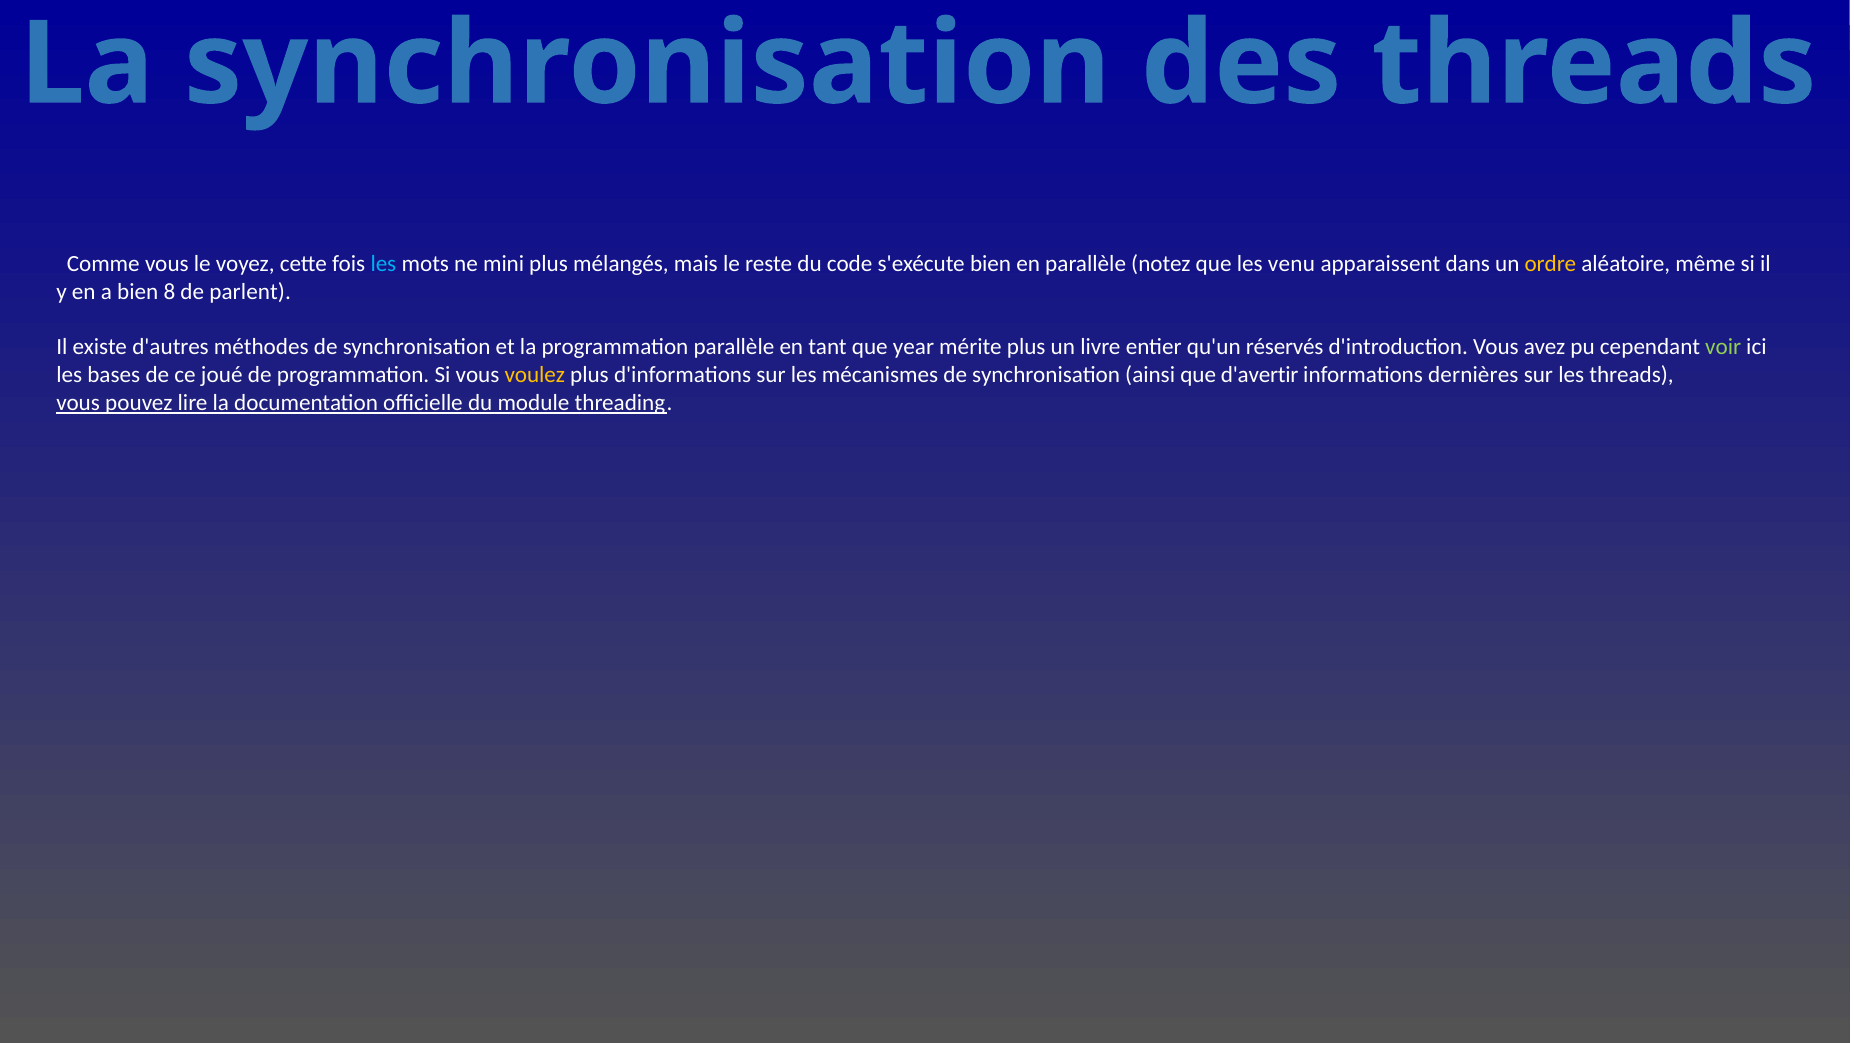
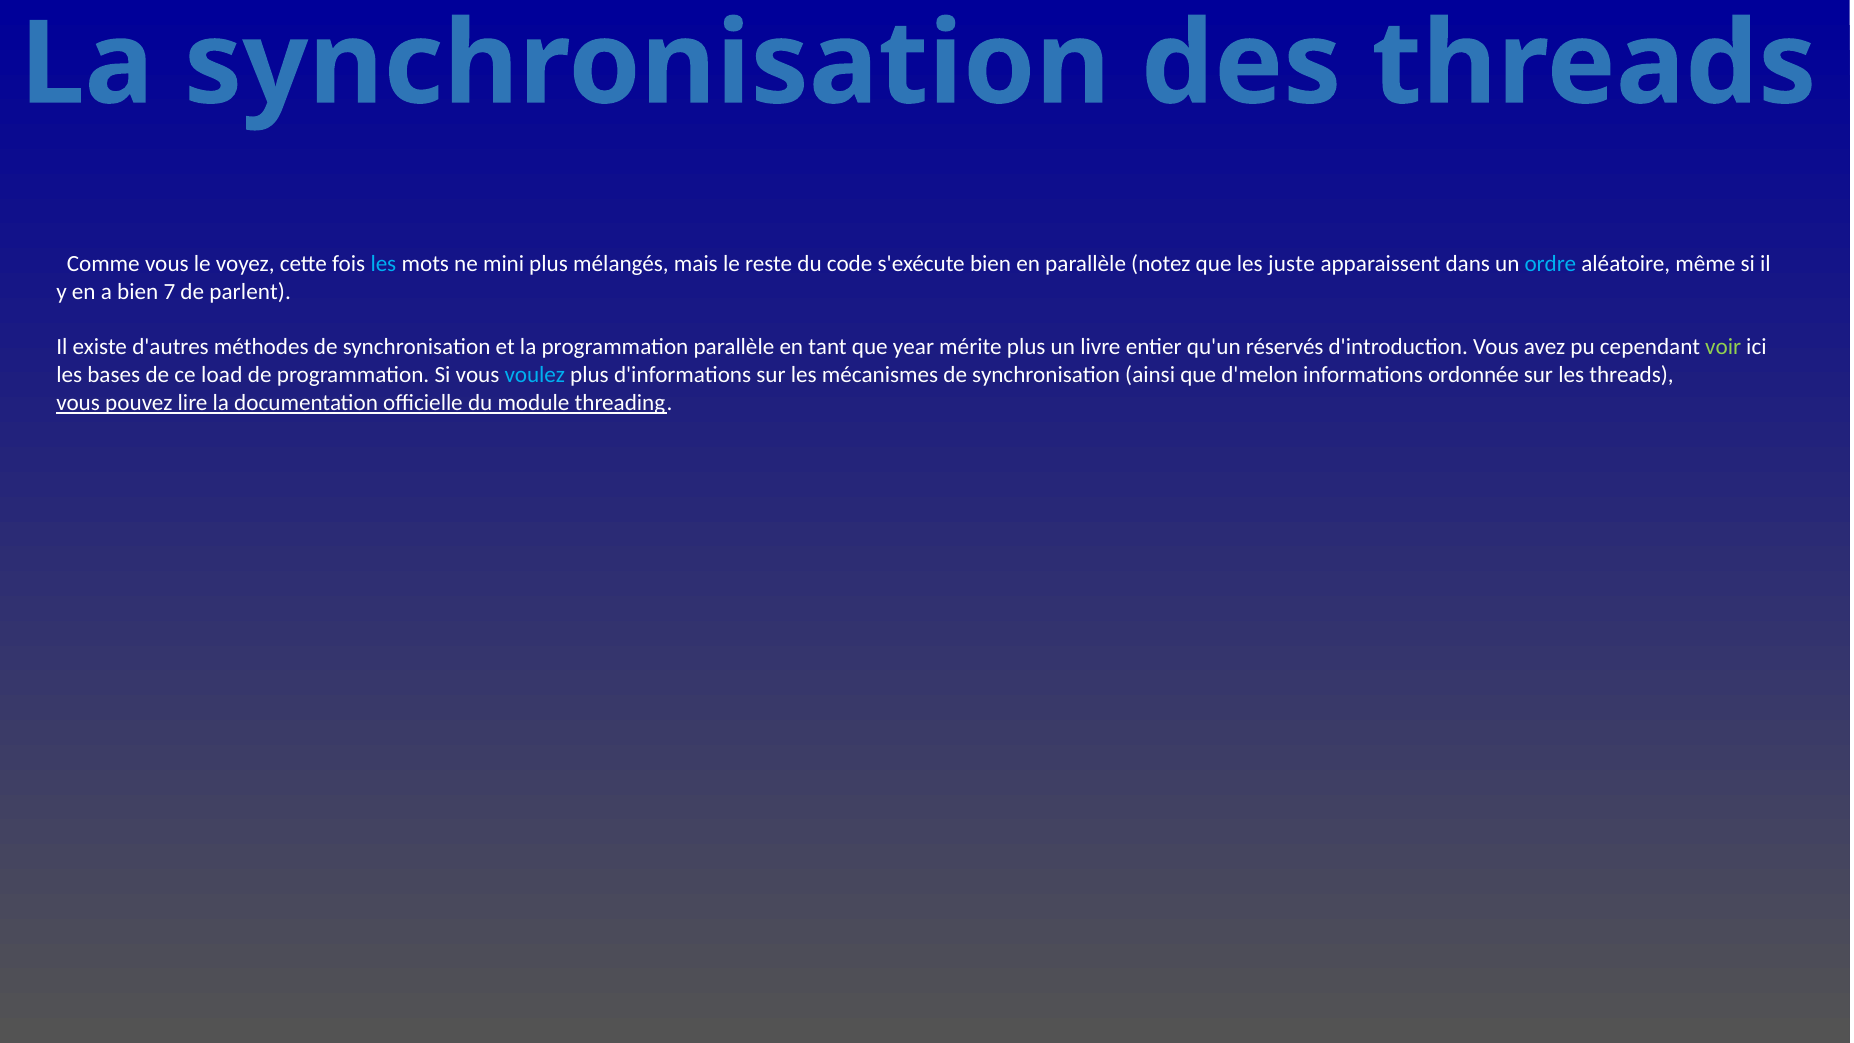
venu: venu -> juste
ordre colour: yellow -> light blue
8: 8 -> 7
joué: joué -> load
voulez colour: yellow -> light blue
d'avertir: d'avertir -> d'melon
dernières: dernières -> ordonnée
